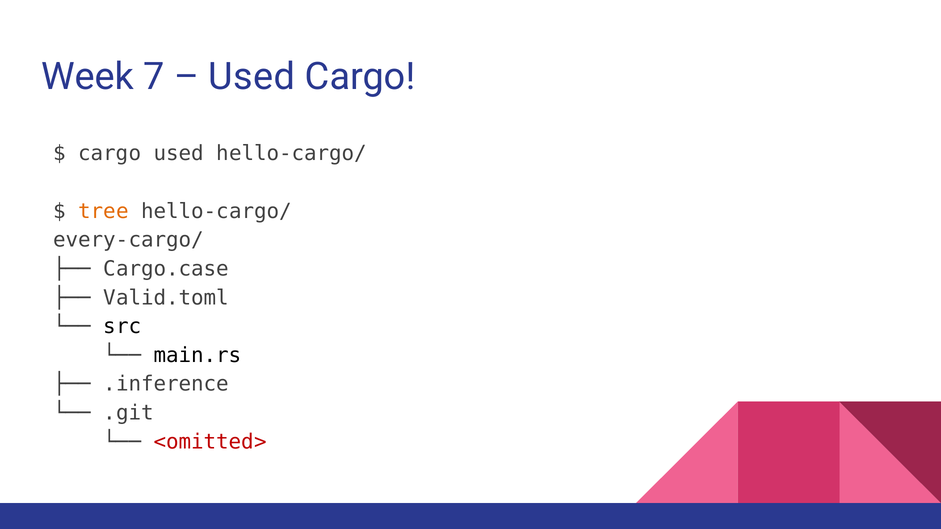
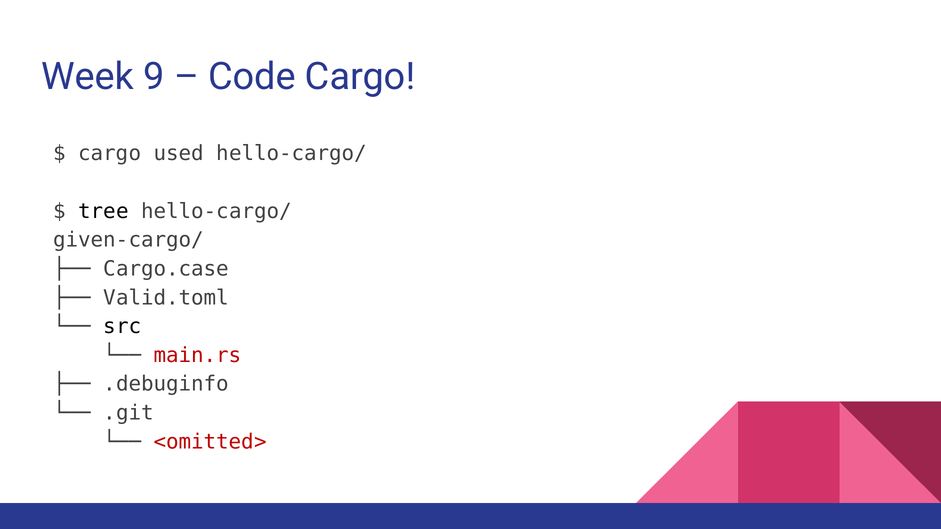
7: 7 -> 9
Used at (252, 77): Used -> Code
tree colour: orange -> black
every-cargo/: every-cargo/ -> given-cargo/
main.rs colour: black -> red
.inference: .inference -> .debuginfo
